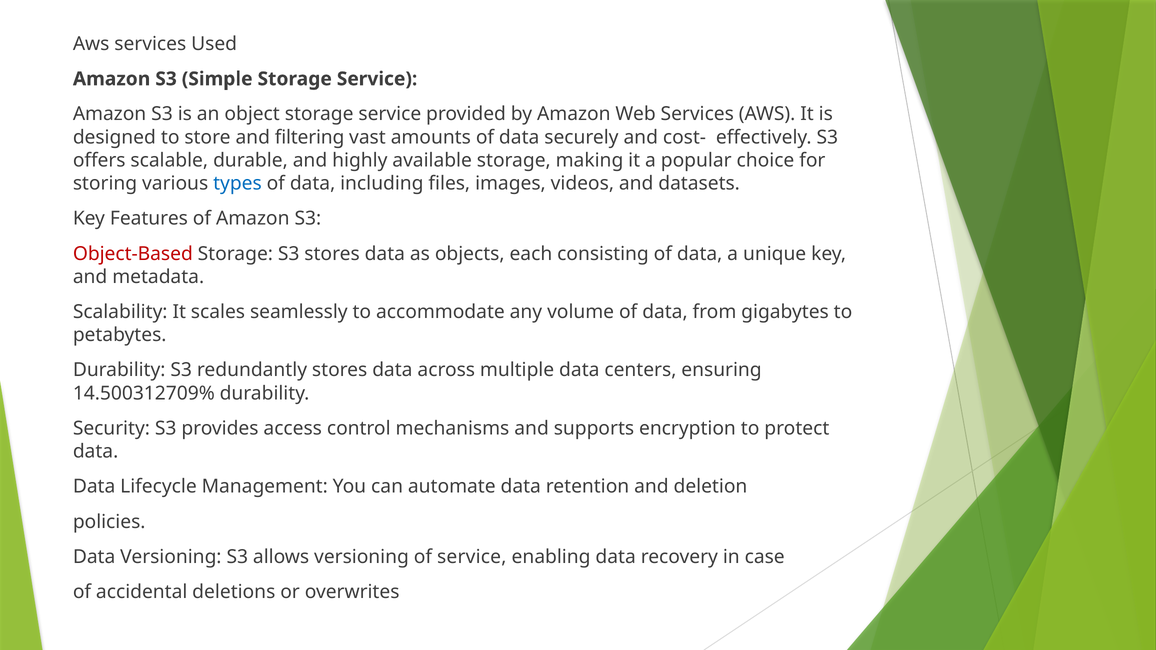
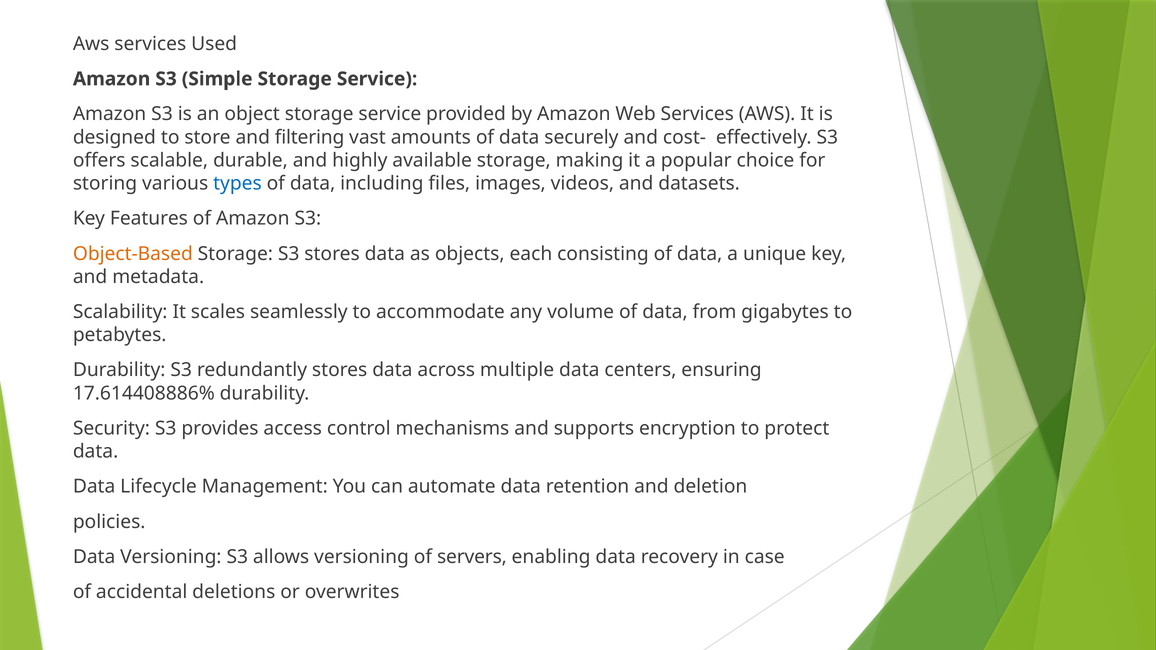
Object-Based colour: red -> orange
14.500312709%: 14.500312709% -> 17.614408886%
of service: service -> servers
